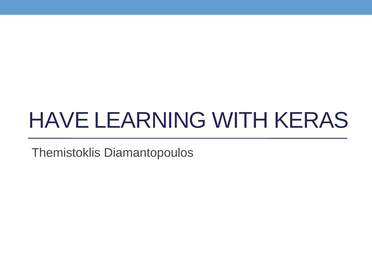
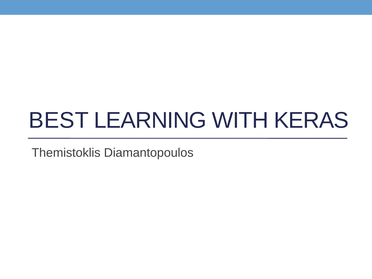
HAVE: HAVE -> BEST
